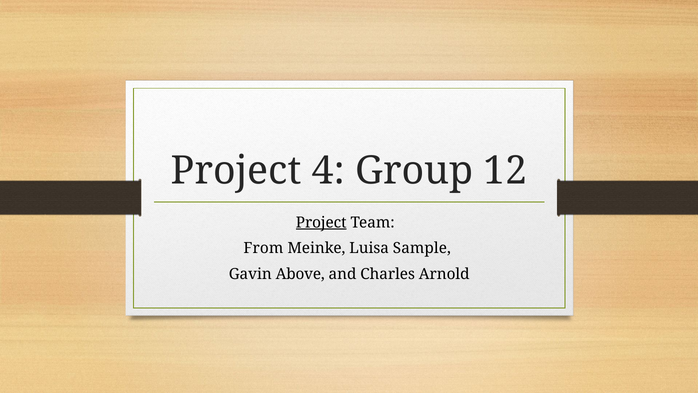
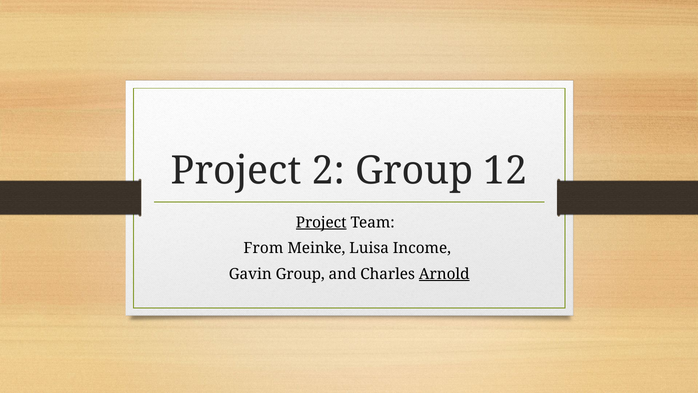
4: 4 -> 2
Sample: Sample -> Income
Gavin Above: Above -> Group
Arnold underline: none -> present
